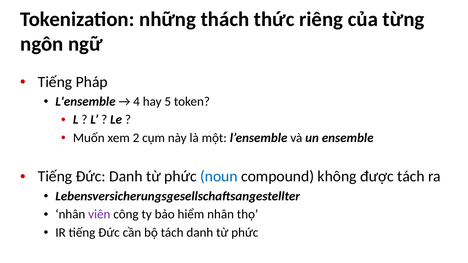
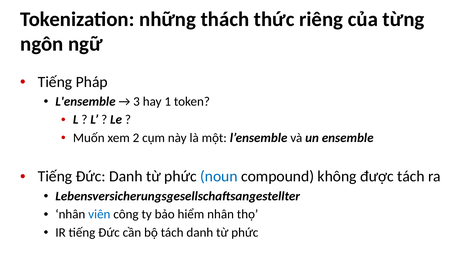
4: 4 -> 3
5: 5 -> 1
viên colour: purple -> blue
